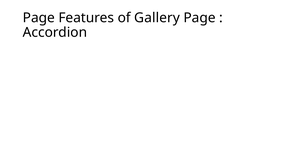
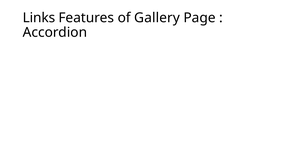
Page at (39, 18): Page -> Links
